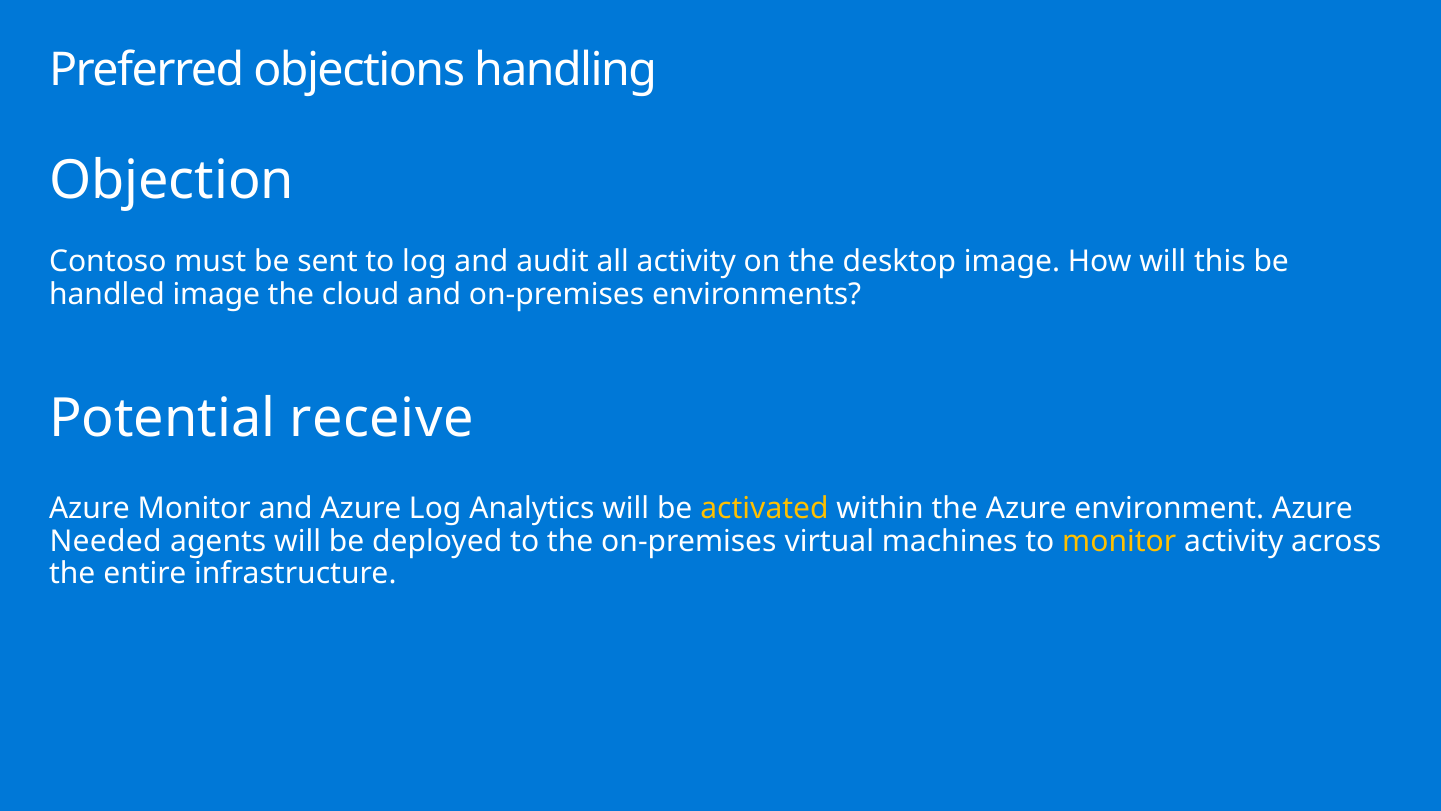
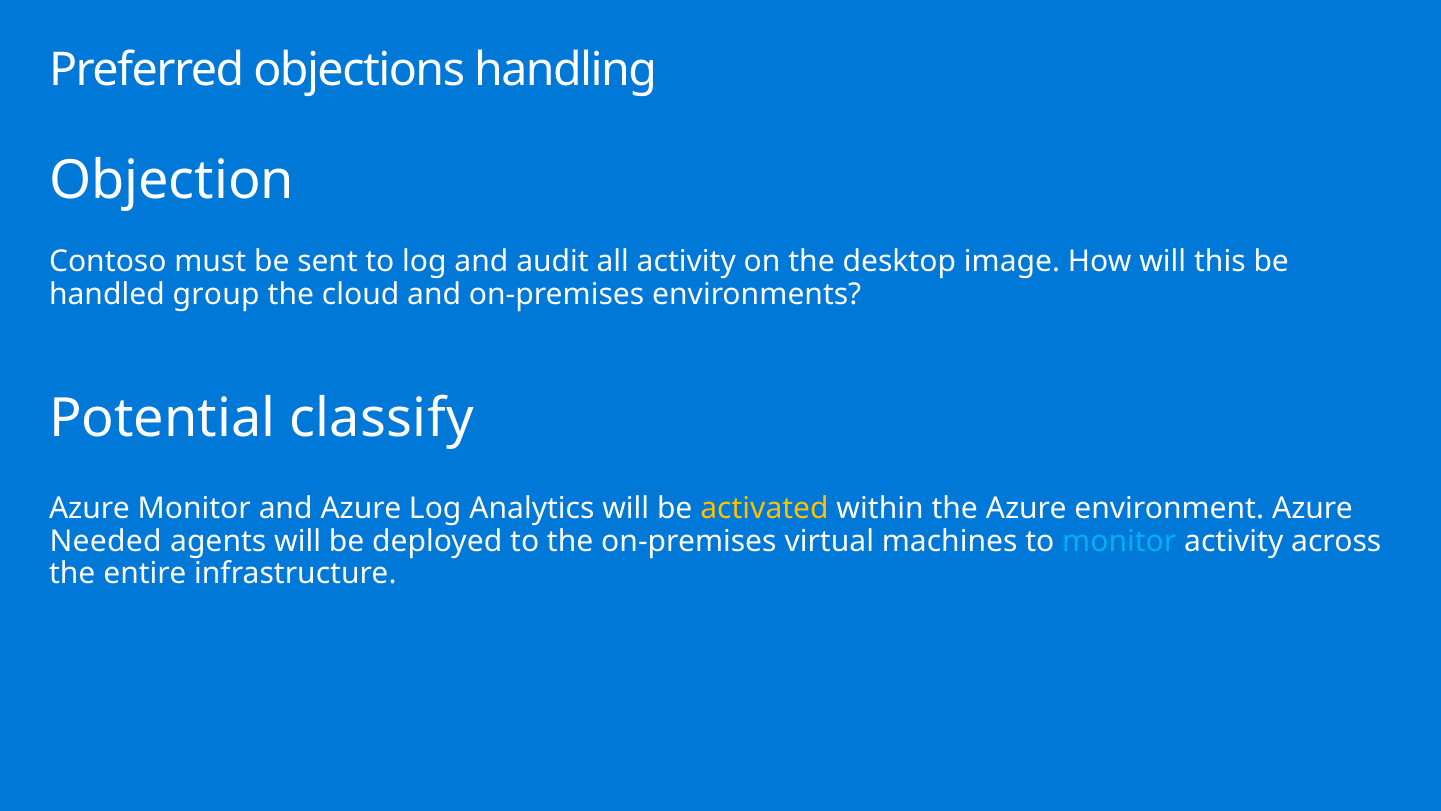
handled image: image -> group
receive: receive -> classify
monitor at (1119, 541) colour: yellow -> light blue
